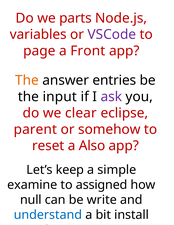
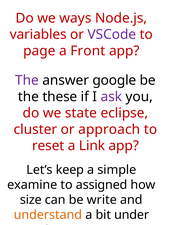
parts: parts -> ways
The at (27, 80) colour: orange -> purple
entries: entries -> google
input: input -> these
clear: clear -> state
parent: parent -> cluster
somehow: somehow -> approach
Also: Also -> Link
null: null -> size
understand colour: blue -> orange
install: install -> under
